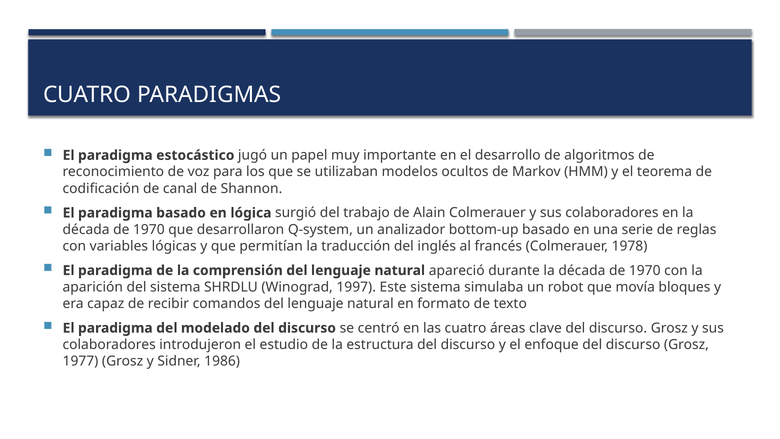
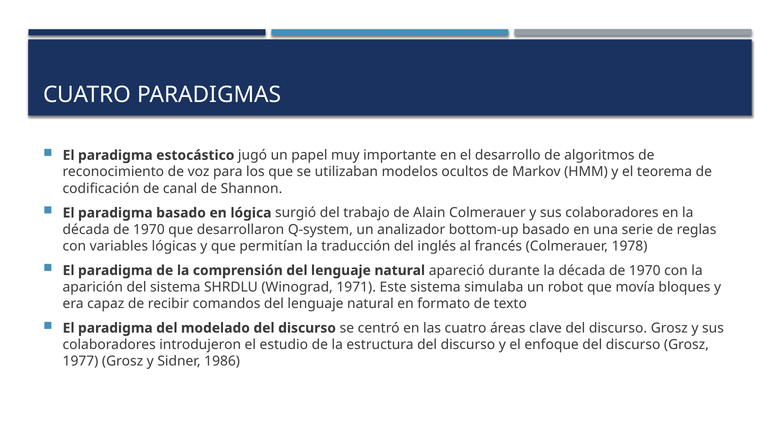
1997: 1997 -> 1971
